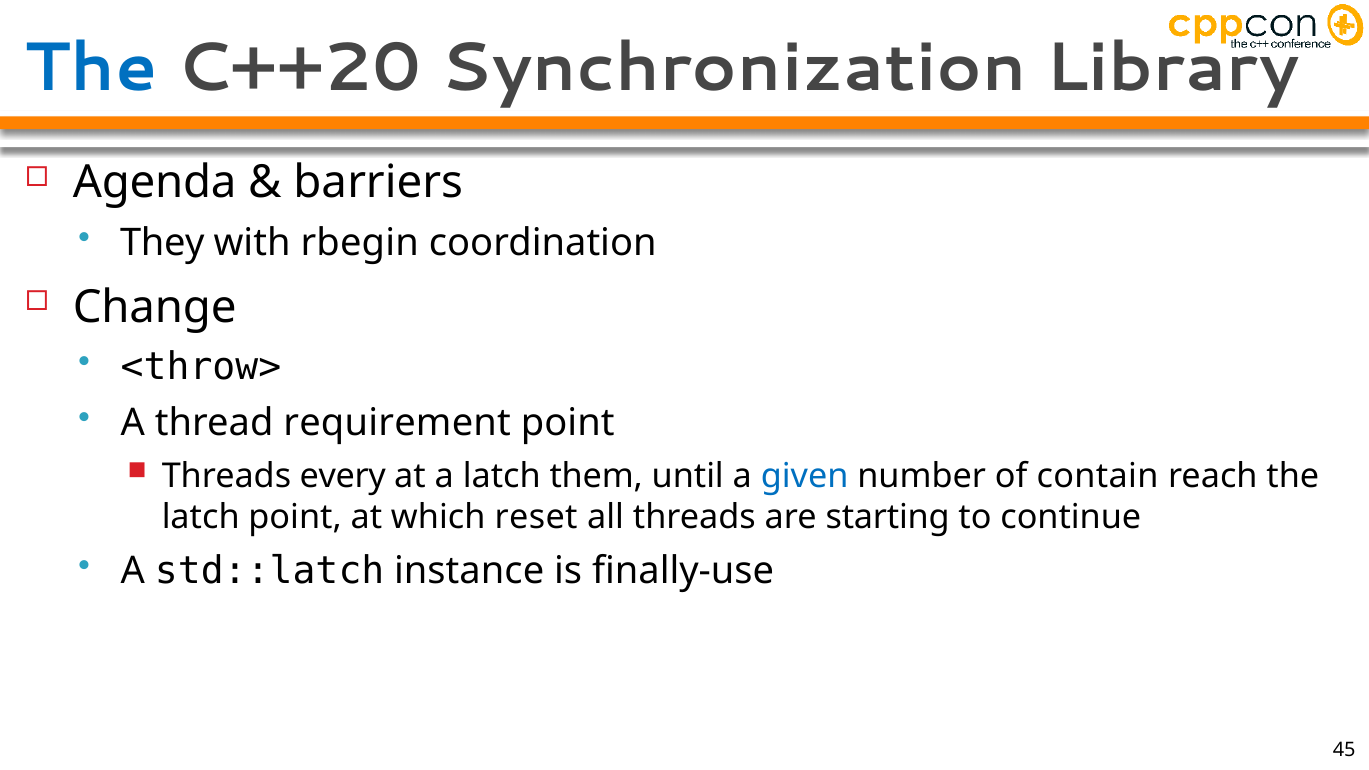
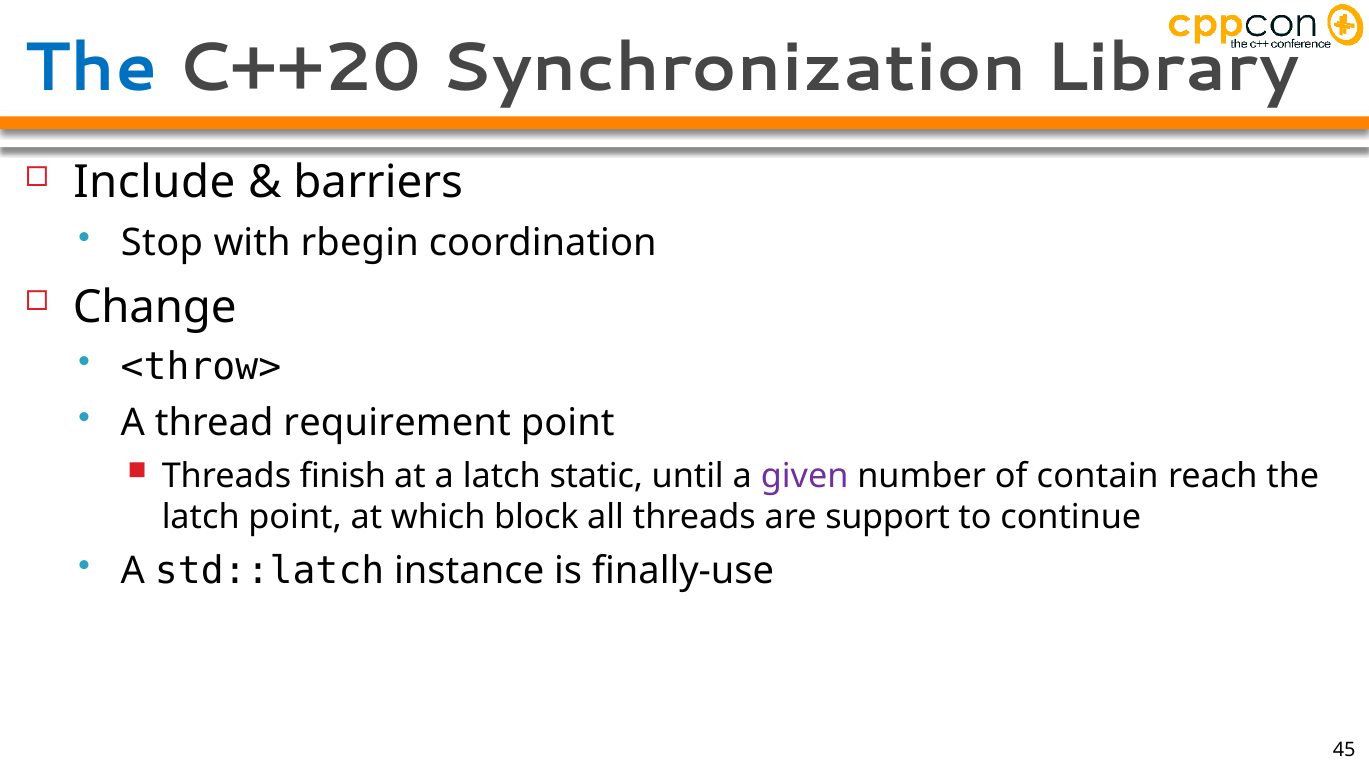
Agenda: Agenda -> Include
They: They -> Stop
every: every -> finish
them: them -> static
given colour: blue -> purple
reset: reset -> block
starting: starting -> support
